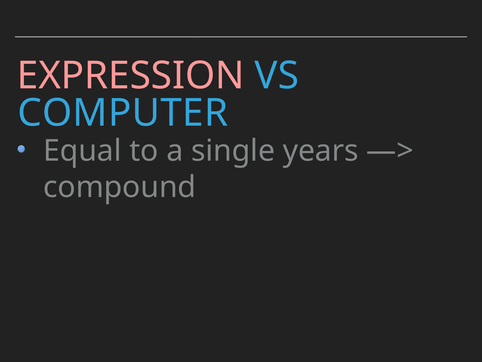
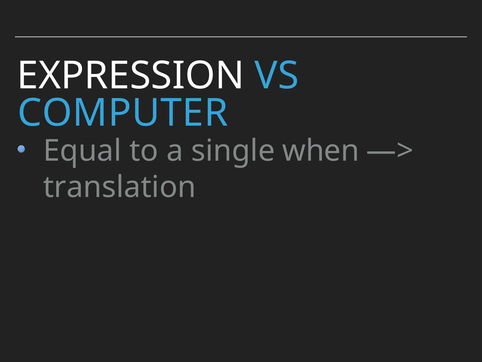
EXPRESSION colour: pink -> white
years: years -> when
compound: compound -> translation
